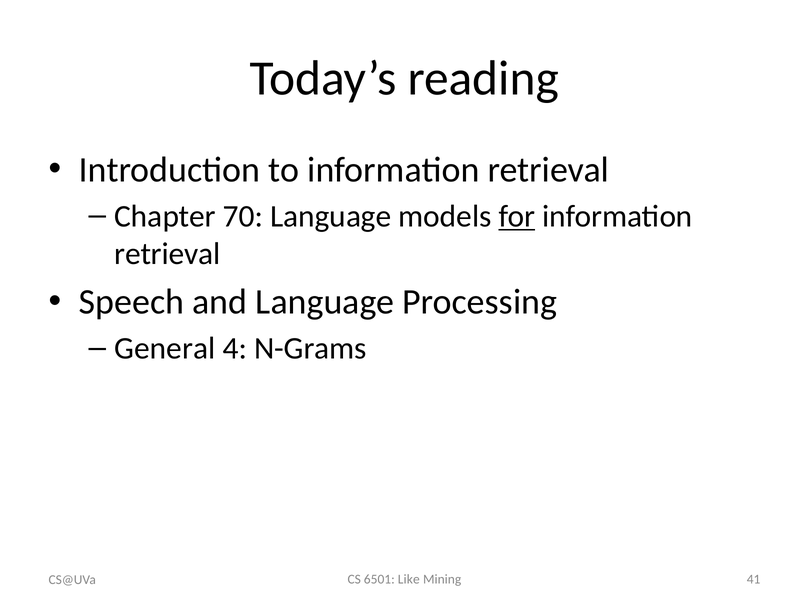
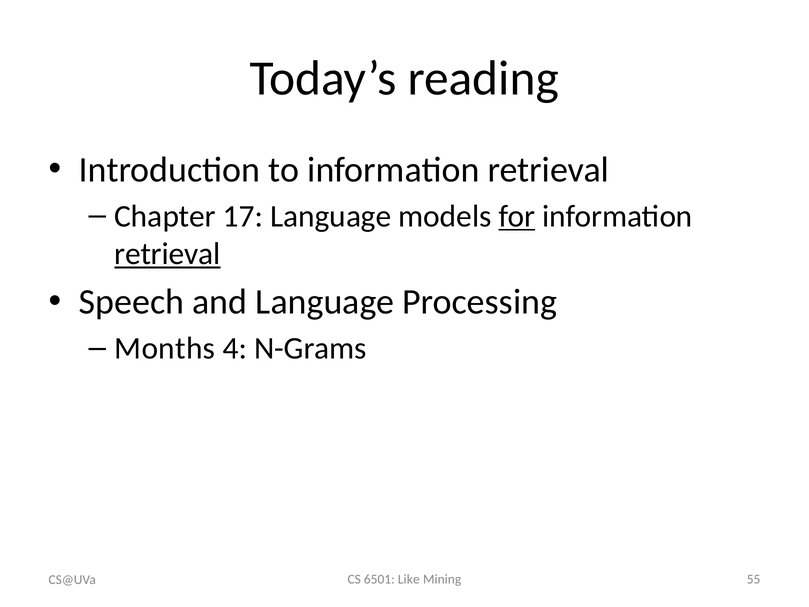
70: 70 -> 17
retrieval at (167, 254) underline: none -> present
General: General -> Months
41: 41 -> 55
